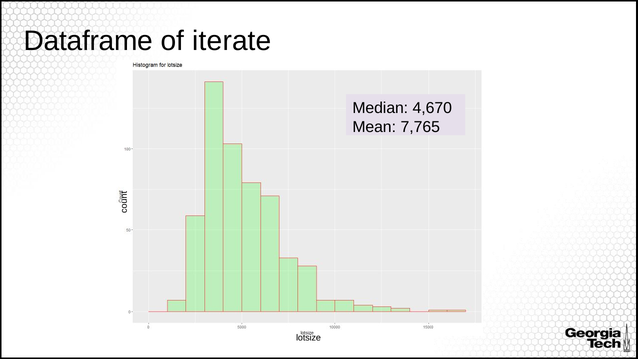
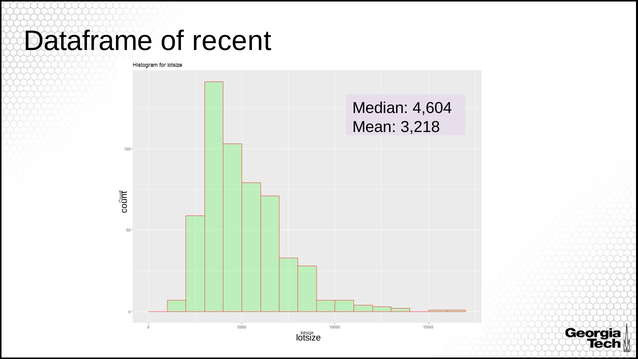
iterate: iterate -> recent
4,670: 4,670 -> 4,604
7,765: 7,765 -> 3,218
